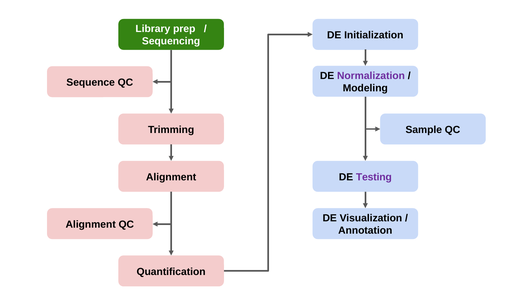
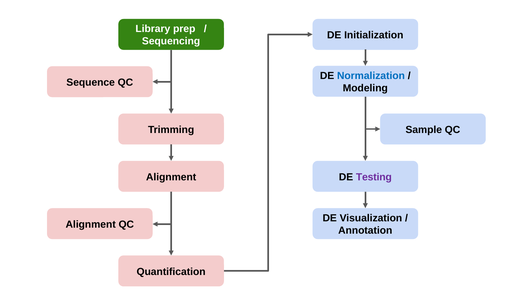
Normalization colour: purple -> blue
